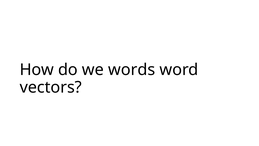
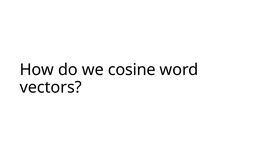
words: words -> cosine
